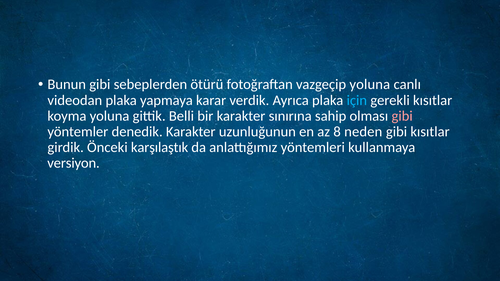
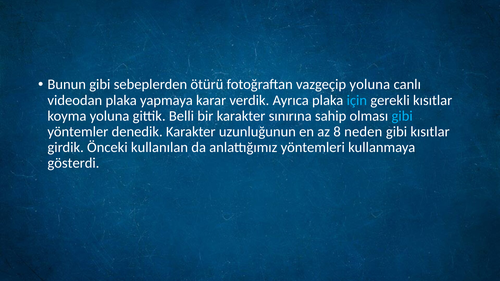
gibi at (402, 116) colour: pink -> light blue
karşılaştık: karşılaştık -> kullanılan
versiyon: versiyon -> gösterdi
